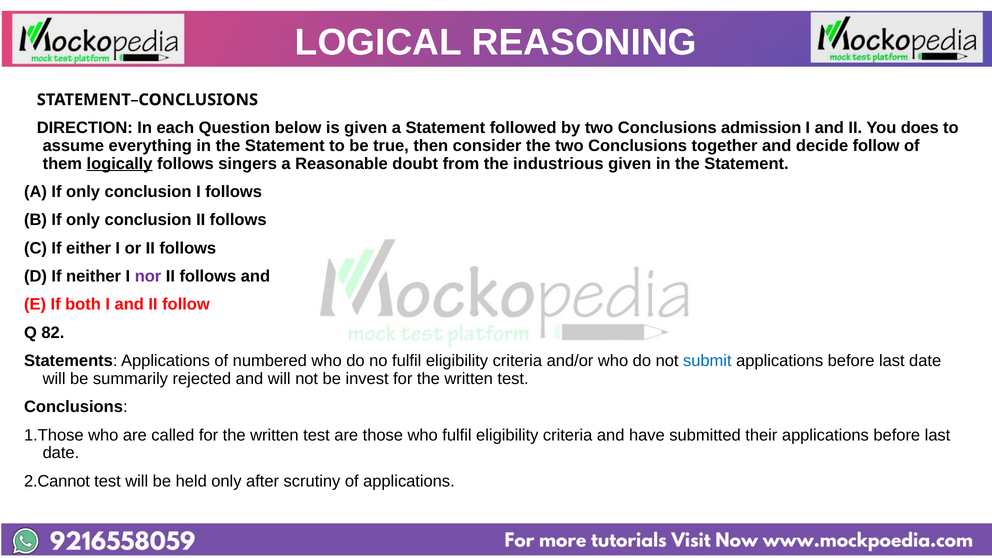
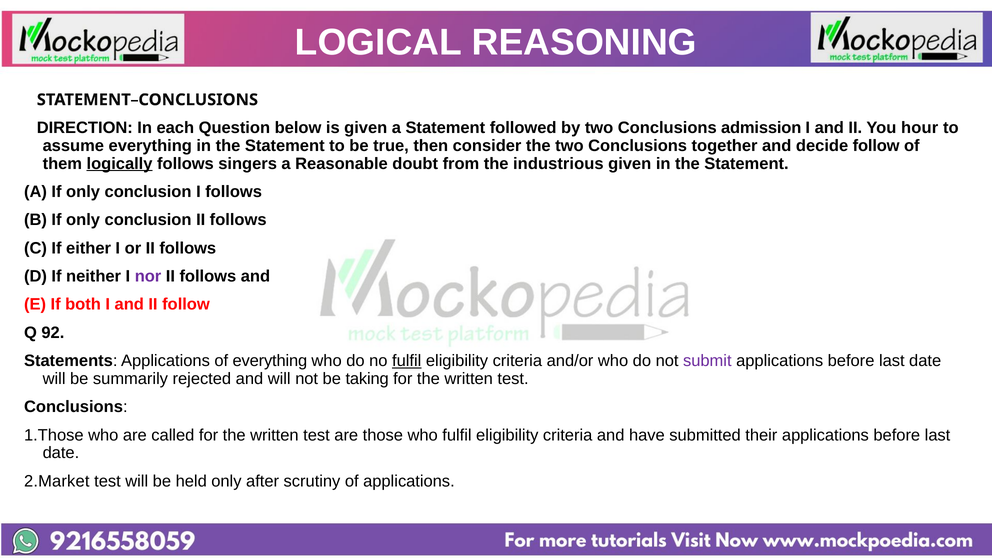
does: does -> hour
82: 82 -> 92
of numbered: numbered -> everything
fulfil at (407, 361) underline: none -> present
submit colour: blue -> purple
invest: invest -> taking
2.Cannot: 2.Cannot -> 2.Market
